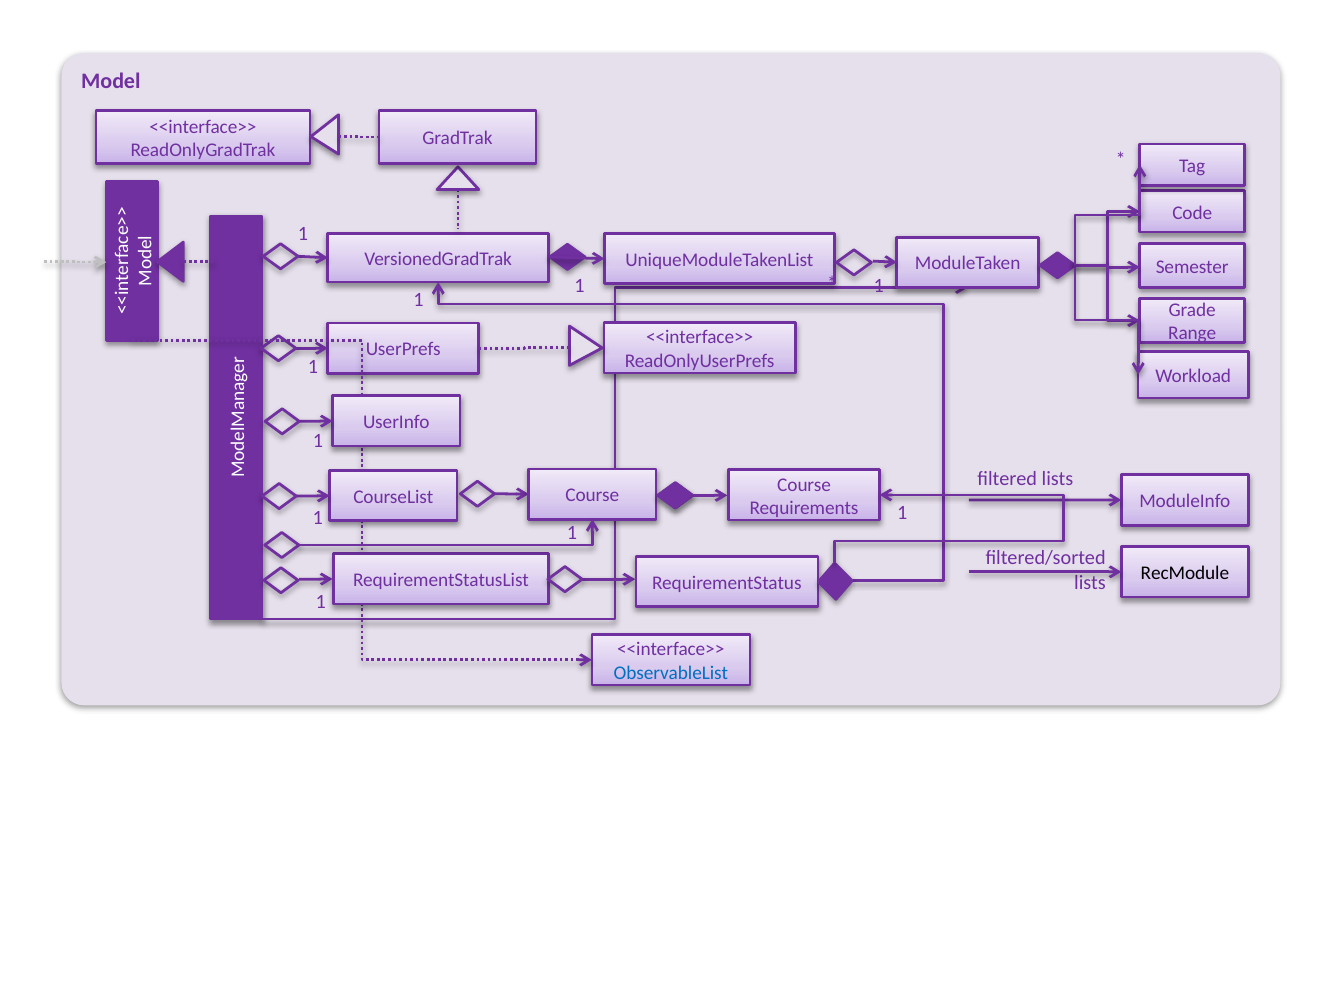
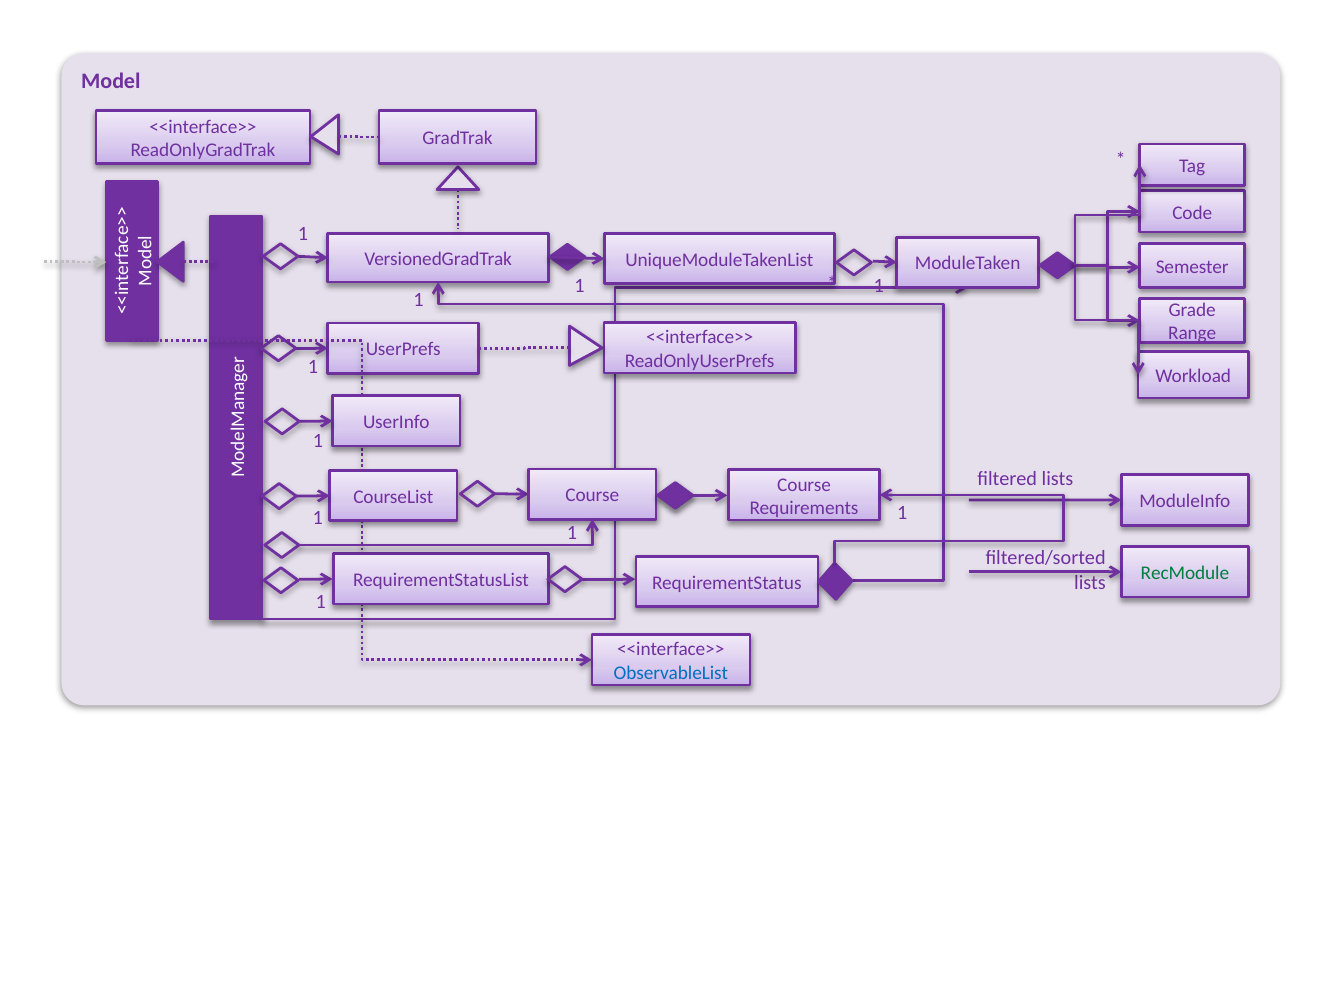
RecModule colour: black -> green
